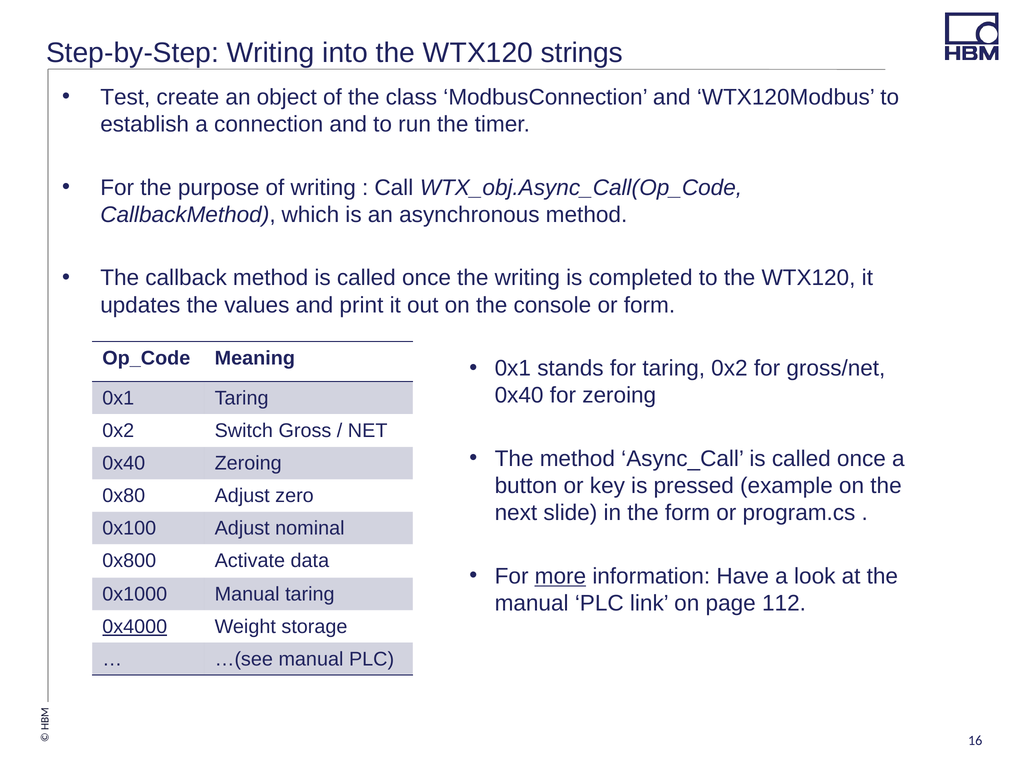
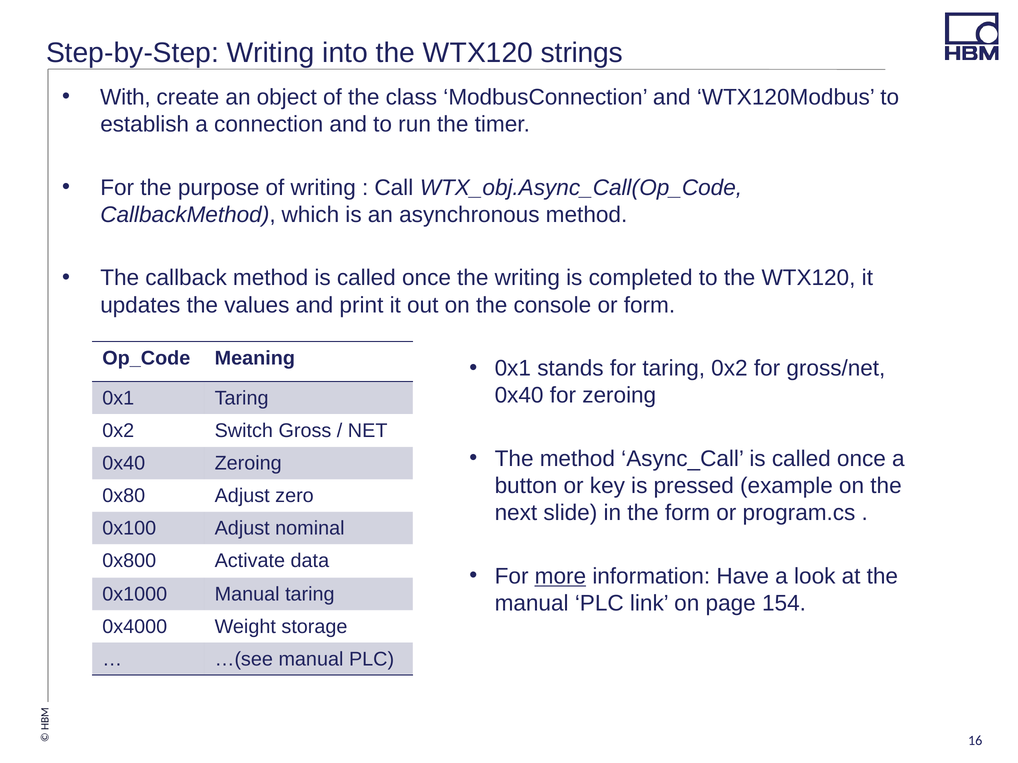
Test: Test -> With
112: 112 -> 154
0x4000 underline: present -> none
